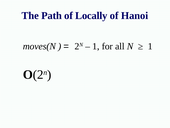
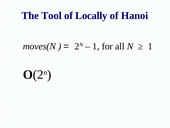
Path: Path -> Tool
